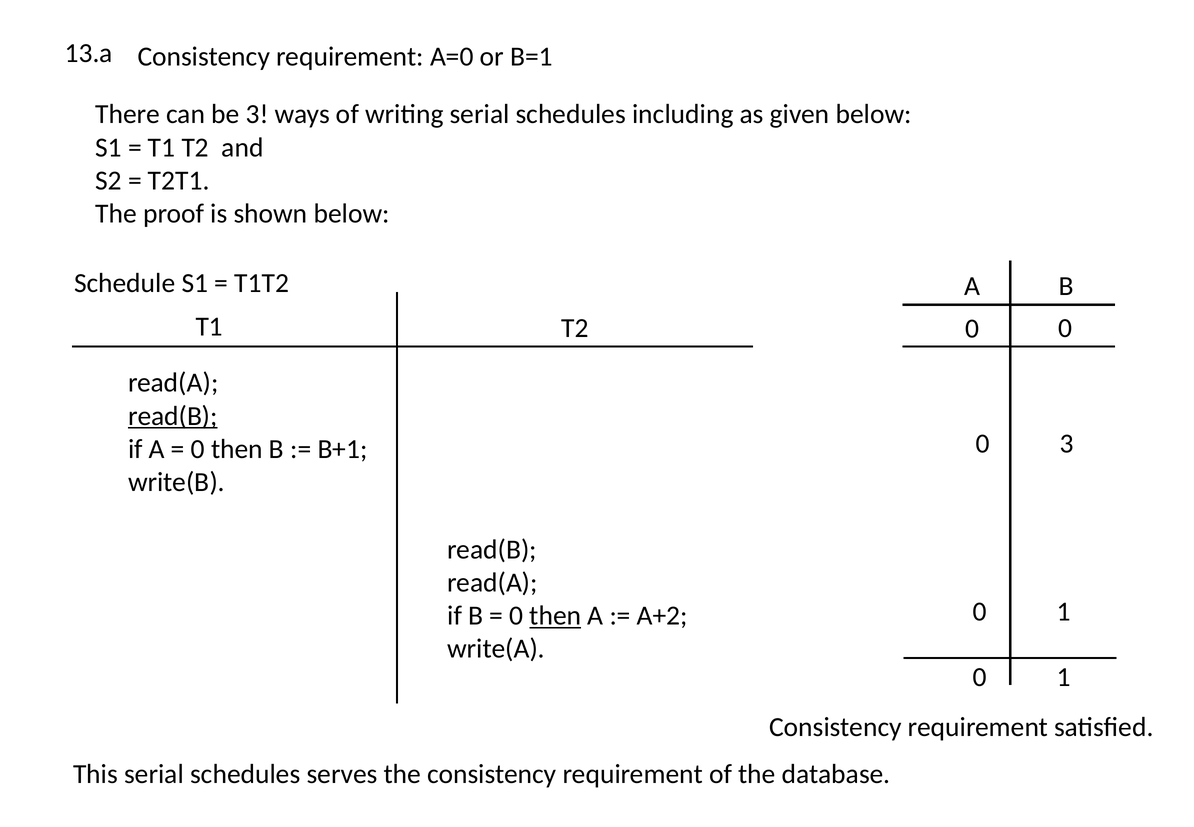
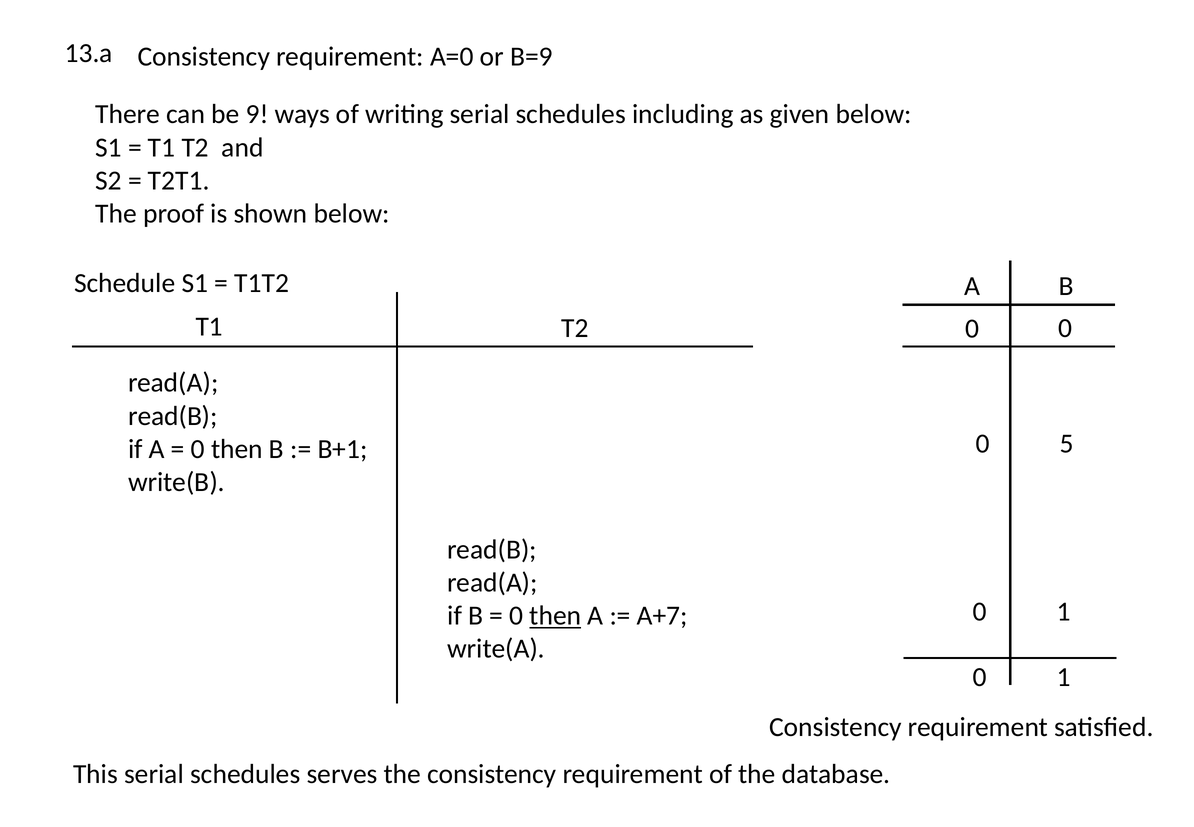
B=1: B=1 -> B=9
be 3: 3 -> 9
read(B at (173, 416) underline: present -> none
0 3: 3 -> 5
A+2: A+2 -> A+7
